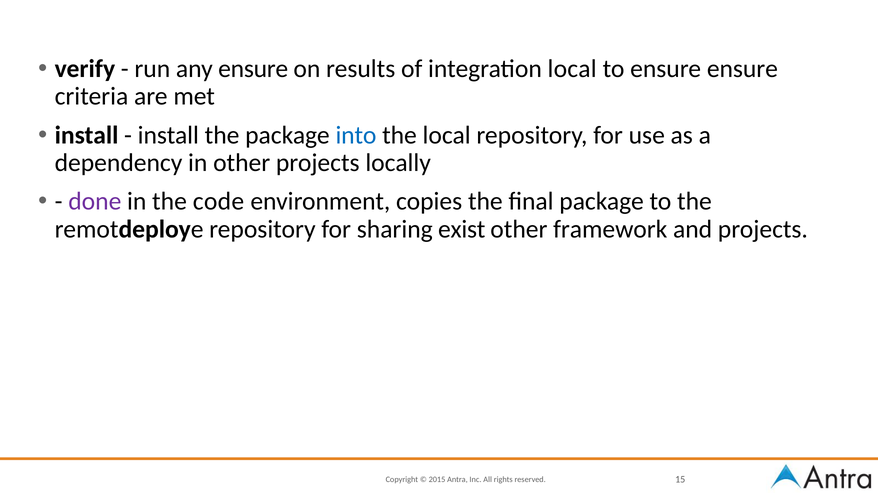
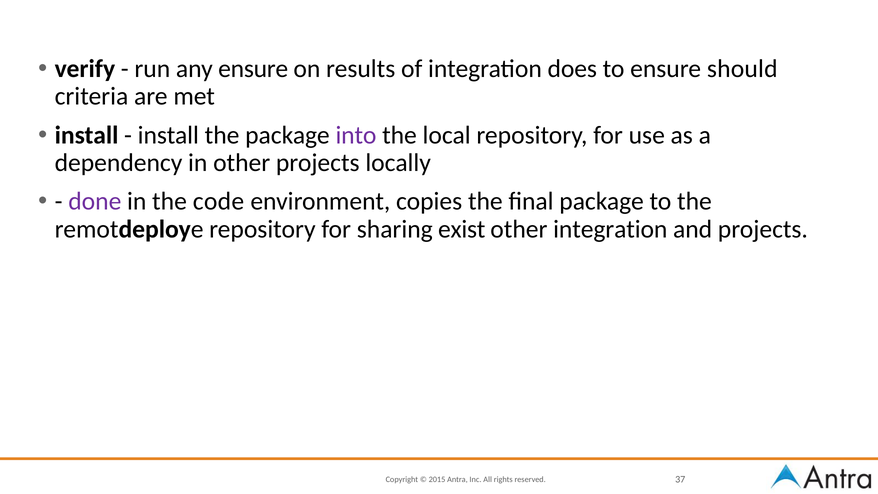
integration local: local -> does
ensure ensure: ensure -> should
into colour: blue -> purple
other framework: framework -> integration
15: 15 -> 37
